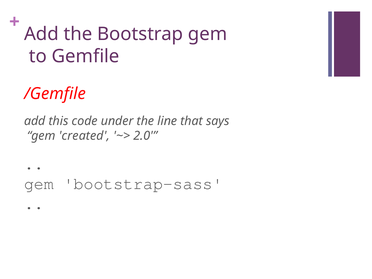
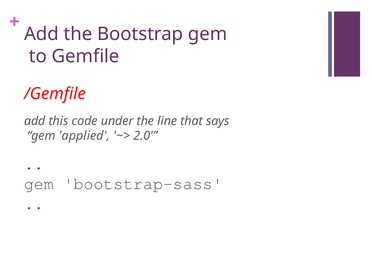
created: created -> applied
